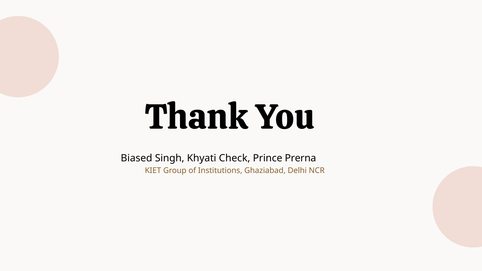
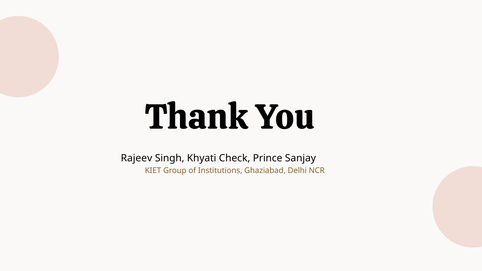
Biased: Biased -> Rajeev
Prerna: Prerna -> Sanjay
